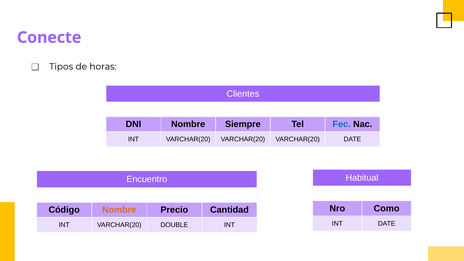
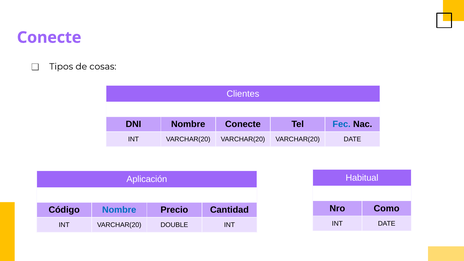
horas: horas -> cosas
Nombre Siempre: Siempre -> Conecte
Encuentro: Encuentro -> Aplicación
Nombre at (119, 210) colour: orange -> blue
